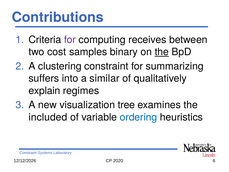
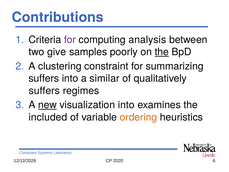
receives: receives -> analysis
cost: cost -> give
binary: binary -> poorly
explain at (44, 91): explain -> suffers
new underline: none -> present
visualization tree: tree -> into
ordering colour: blue -> orange
